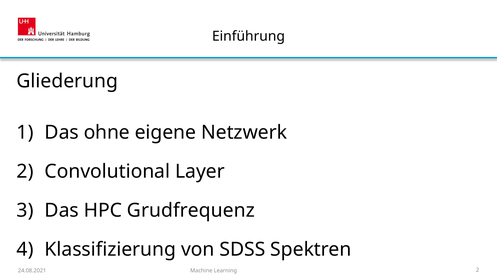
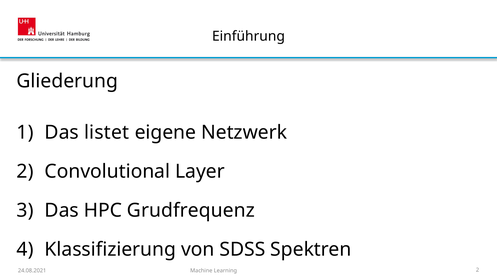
ohne: ohne -> listet
